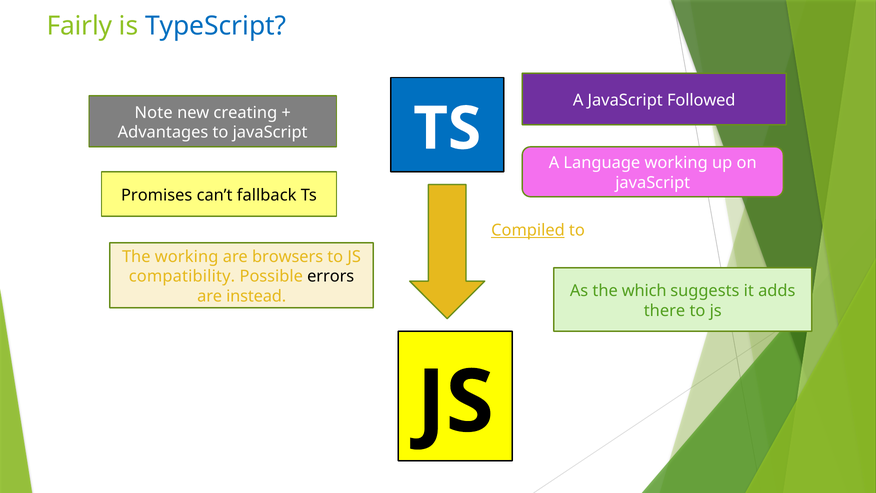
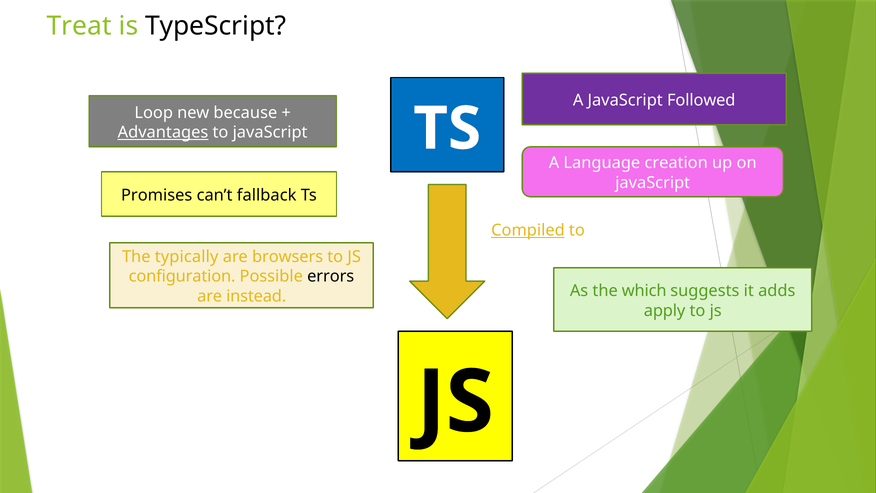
Fairly: Fairly -> Treat
TypeScript colour: blue -> black
Note: Note -> Loop
creating: creating -> because
Advantages underline: none -> present
Language working: working -> creation
The working: working -> typically
compatibility: compatibility -> configuration
there: there -> apply
